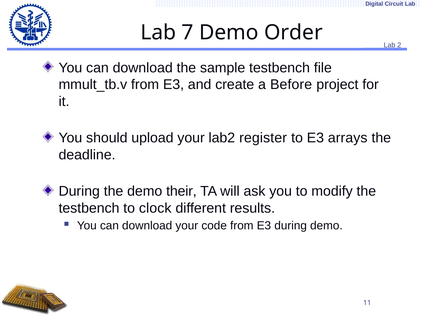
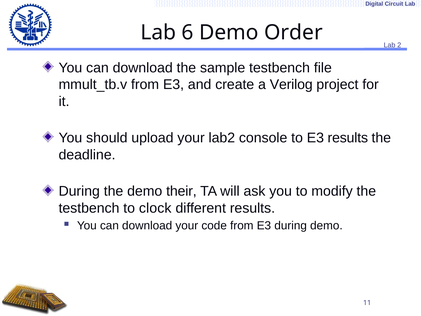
7: 7 -> 6
Before: Before -> Verilog
register: register -> console
E3 arrays: arrays -> results
